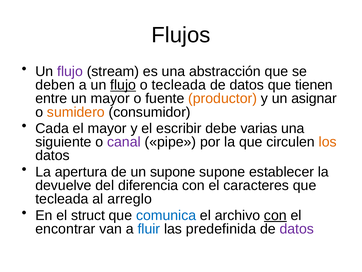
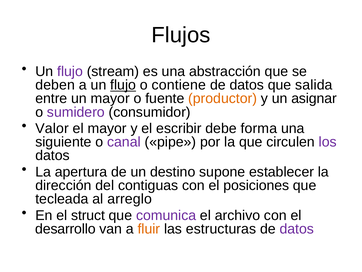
o tecleada: tecleada -> contiene
tienen: tienen -> salida
sumidero colour: orange -> purple
Cada: Cada -> Valor
varias: varias -> forma
los colour: orange -> purple
un supone: supone -> destino
devuelve: devuelve -> dirección
diferencia: diferencia -> contiguas
caracteres: caracteres -> posiciones
comunica colour: blue -> purple
con at (275, 215) underline: present -> none
encontrar: encontrar -> desarrollo
fluir colour: blue -> orange
predefinida: predefinida -> estructuras
